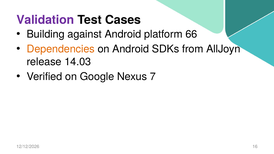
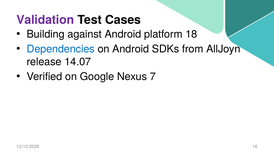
66: 66 -> 18
Dependencies colour: orange -> blue
14.03: 14.03 -> 14.07
